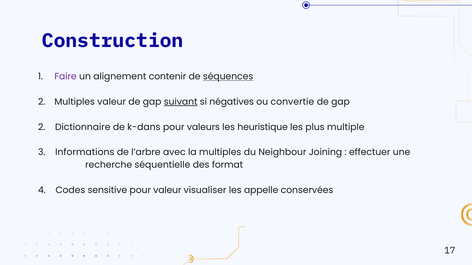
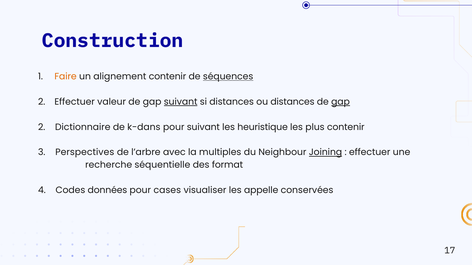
Faire colour: purple -> orange
2 Multiples: Multiples -> Effectuer
si négatives: négatives -> distances
ou convertie: convertie -> distances
gap at (341, 102) underline: none -> present
pour valeurs: valeurs -> suivant
plus multiple: multiple -> contenir
Informations: Informations -> Perspectives
Joining underline: none -> present
sensitive: sensitive -> données
pour valeur: valeur -> cases
